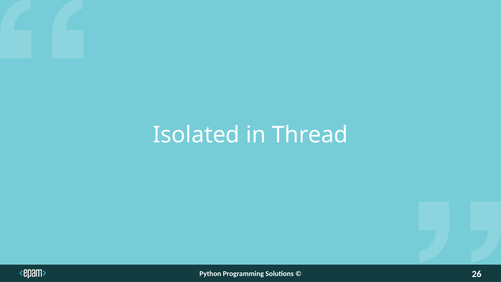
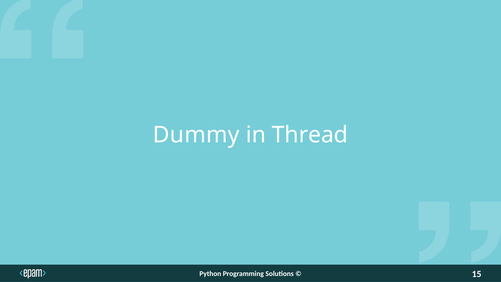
Isolated: Isolated -> Dummy
26: 26 -> 15
